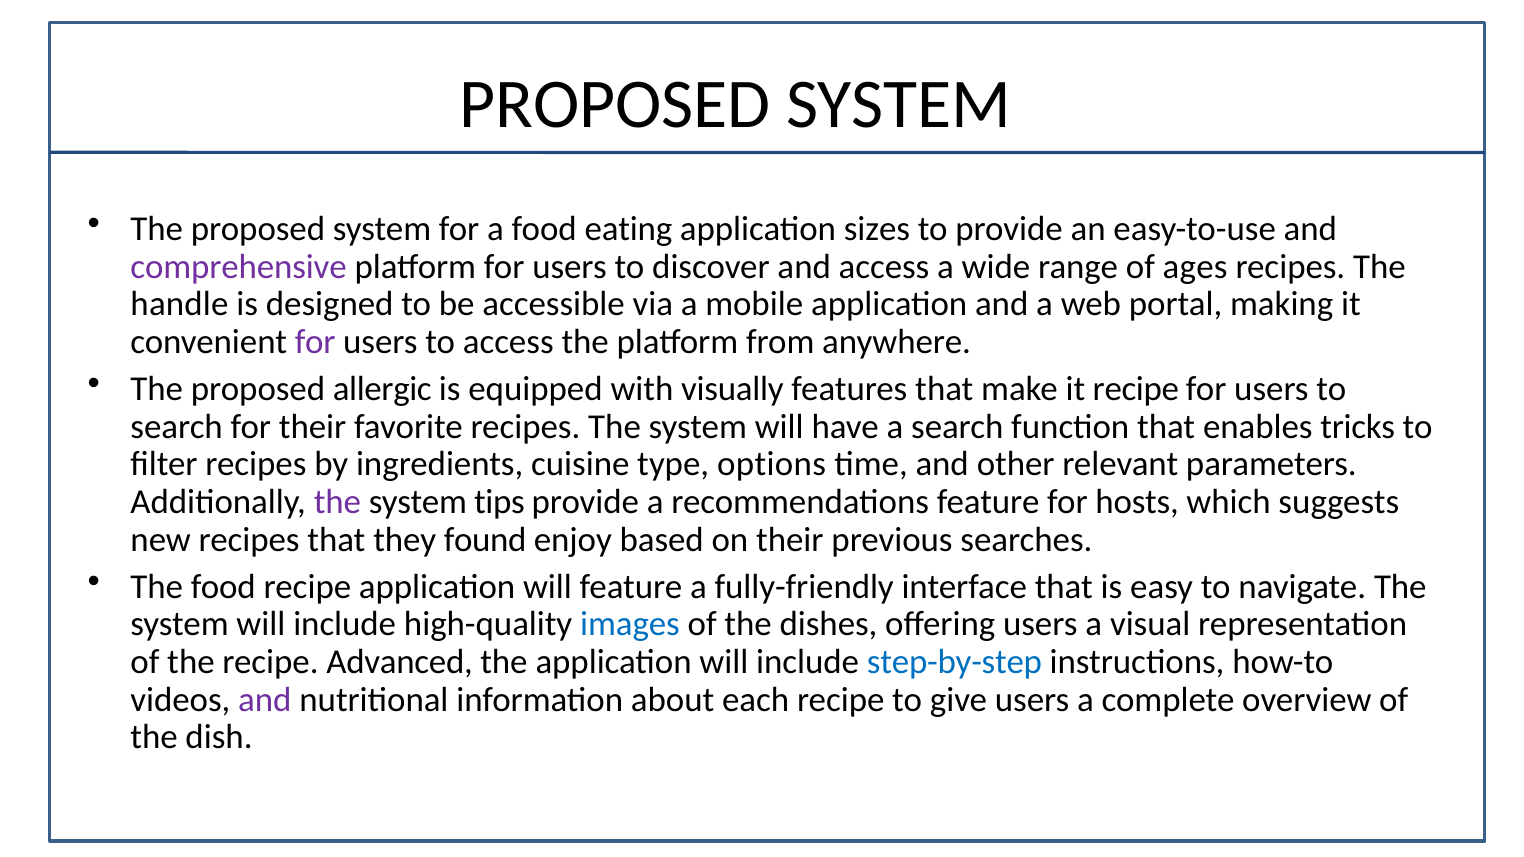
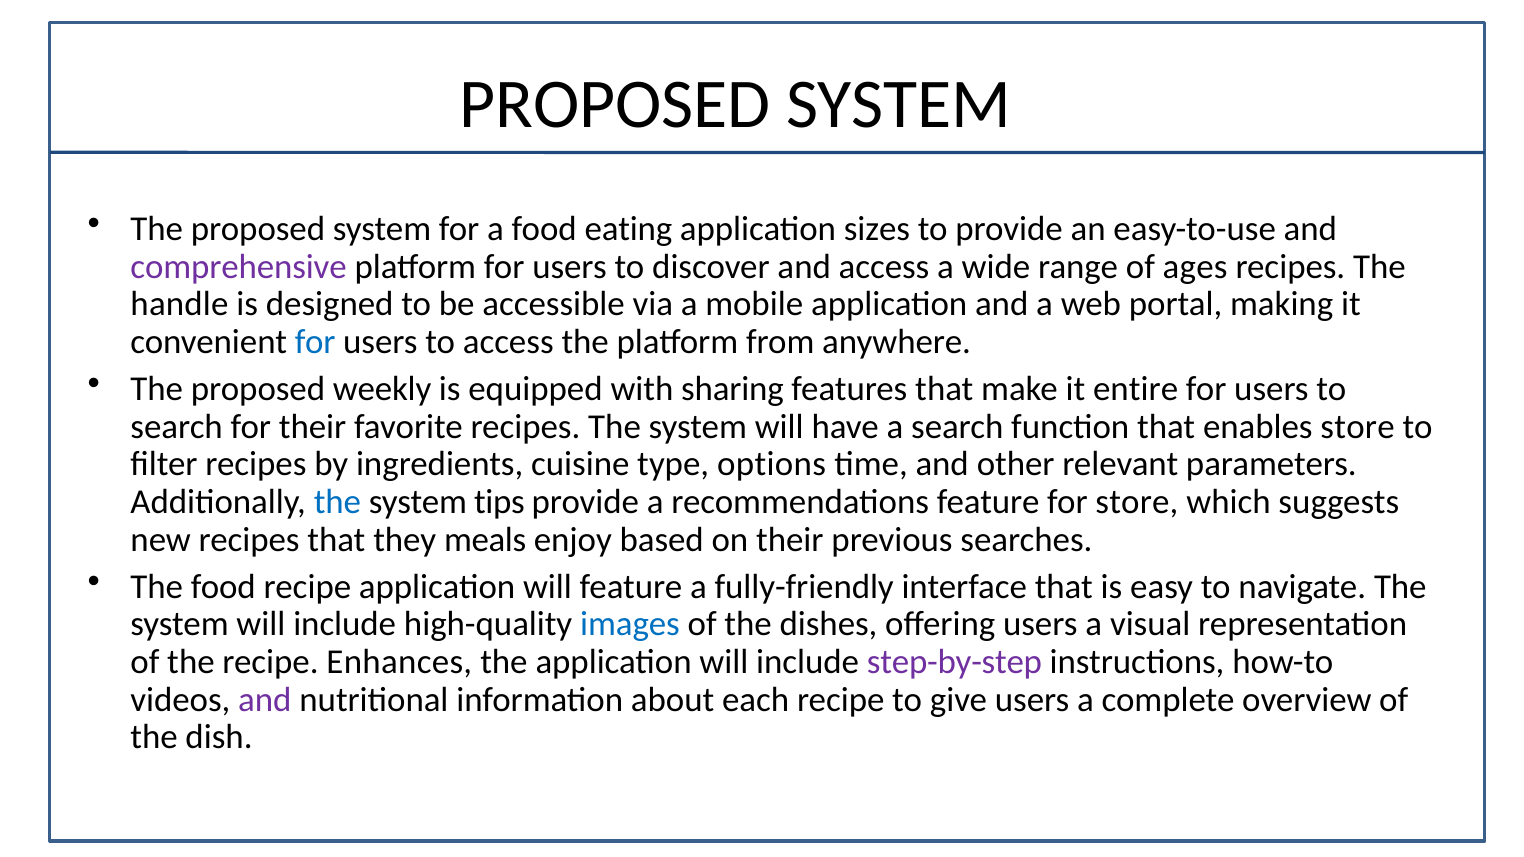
for at (315, 342) colour: purple -> blue
allergic: allergic -> weekly
visually: visually -> sharing
it recipe: recipe -> entire
enables tricks: tricks -> store
the at (337, 502) colour: purple -> blue
for hosts: hosts -> store
found: found -> meals
Advanced: Advanced -> Enhances
step-by-step colour: blue -> purple
